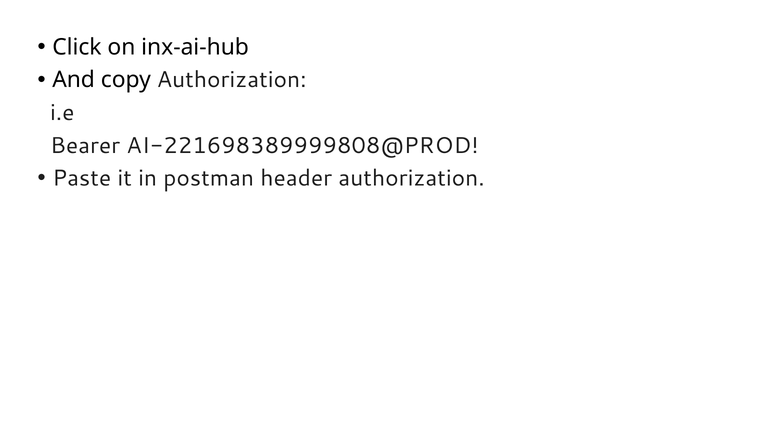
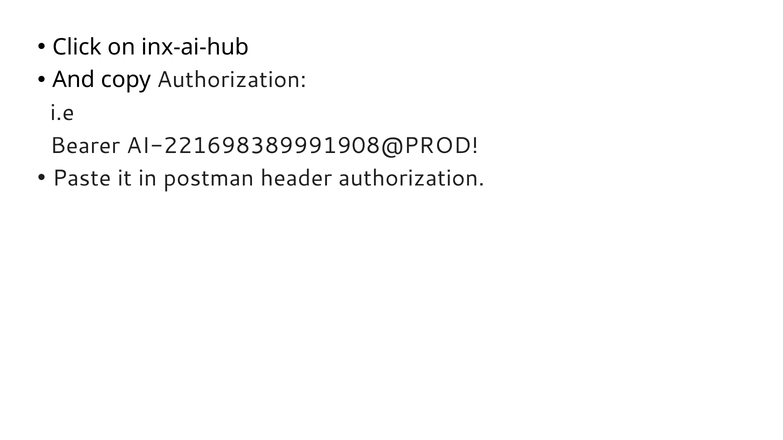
AI-221698389999808@PROD: AI-221698389999808@PROD -> AI-221698389991908@PROD
